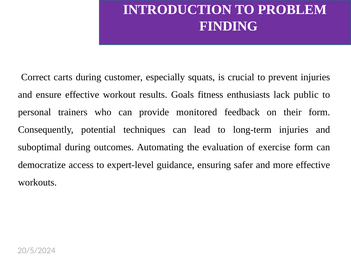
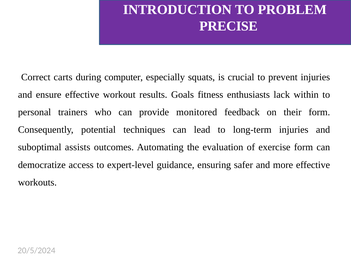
FINDING: FINDING -> PRECISE
customer: customer -> computer
public: public -> within
suboptimal during: during -> assists
